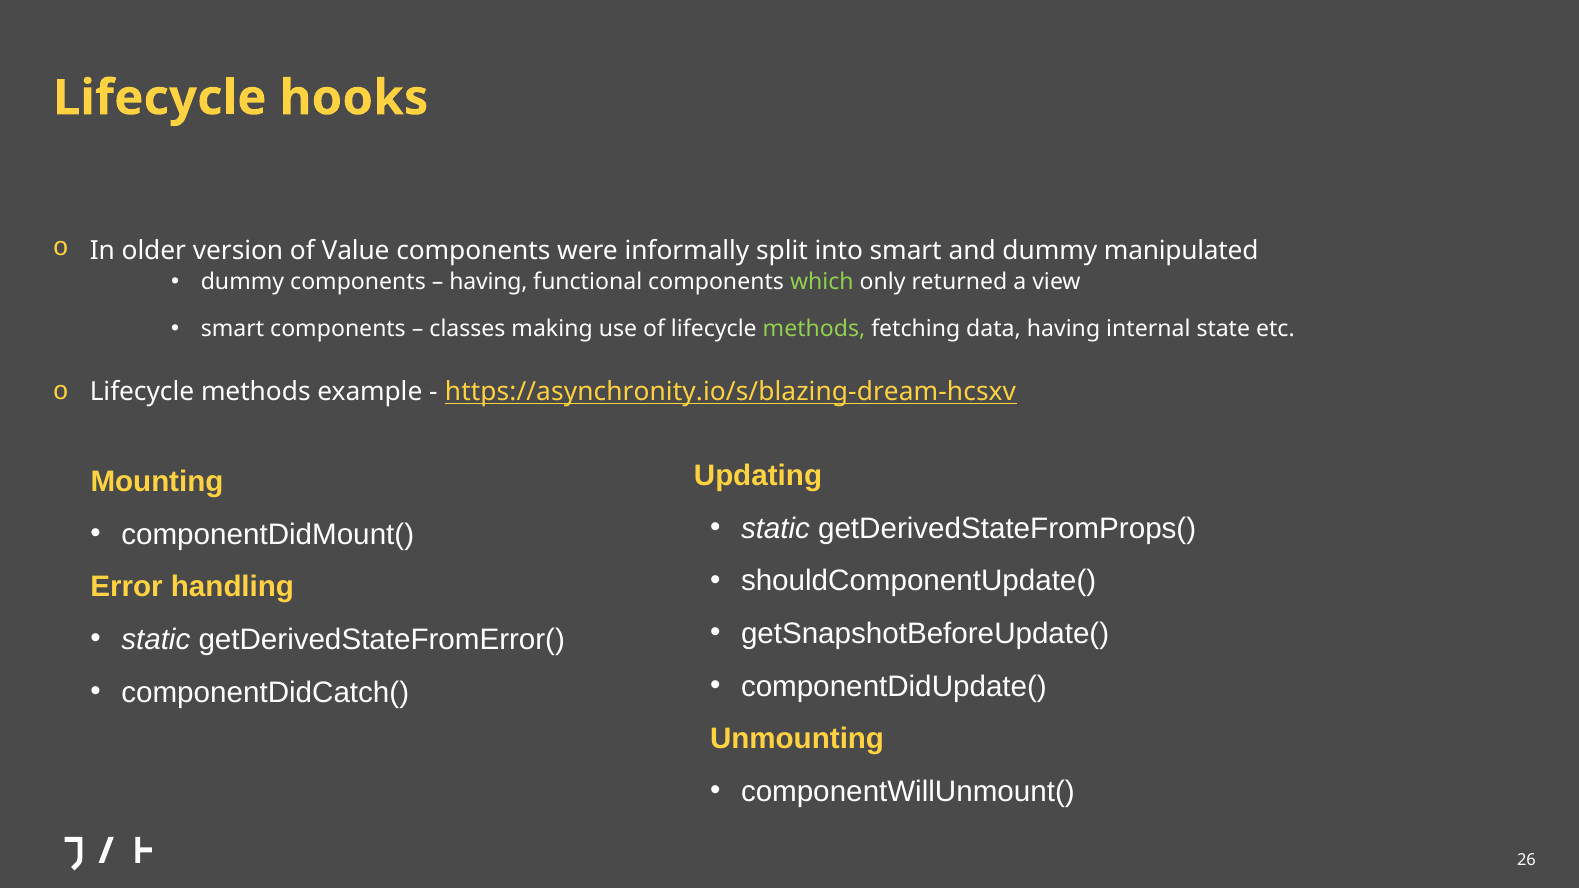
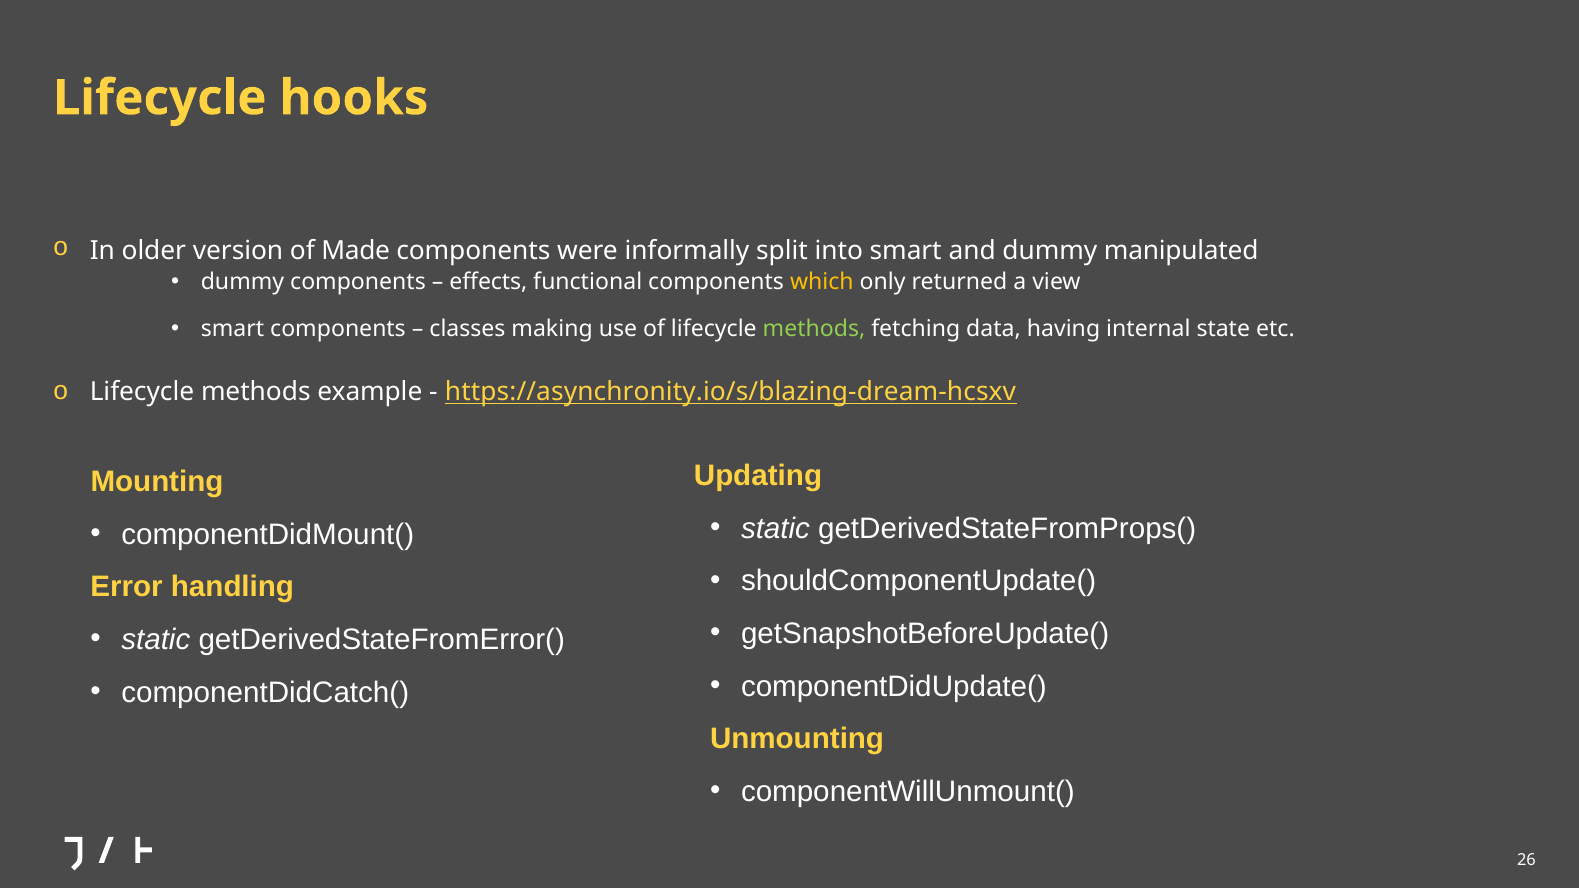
Value: Value -> Made
having at (488, 282): having -> effects
which colour: light green -> yellow
